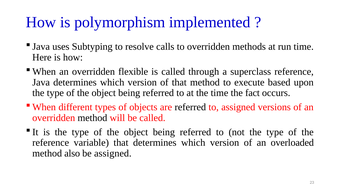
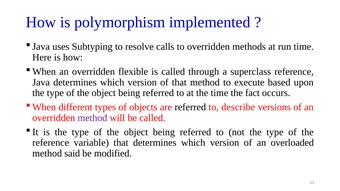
to assigned: assigned -> describe
method at (92, 118) colour: black -> purple
also: also -> said
be assigned: assigned -> modified
